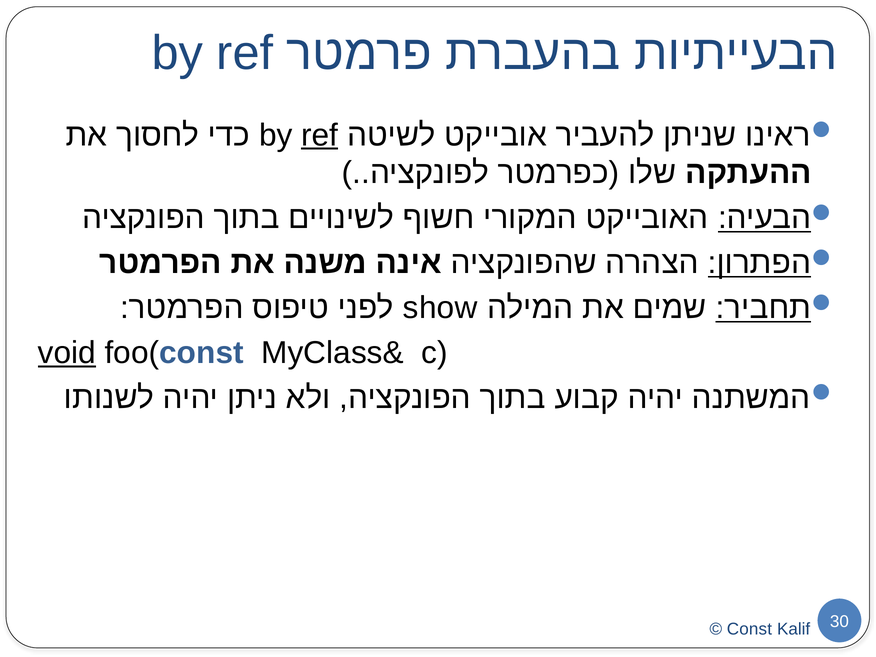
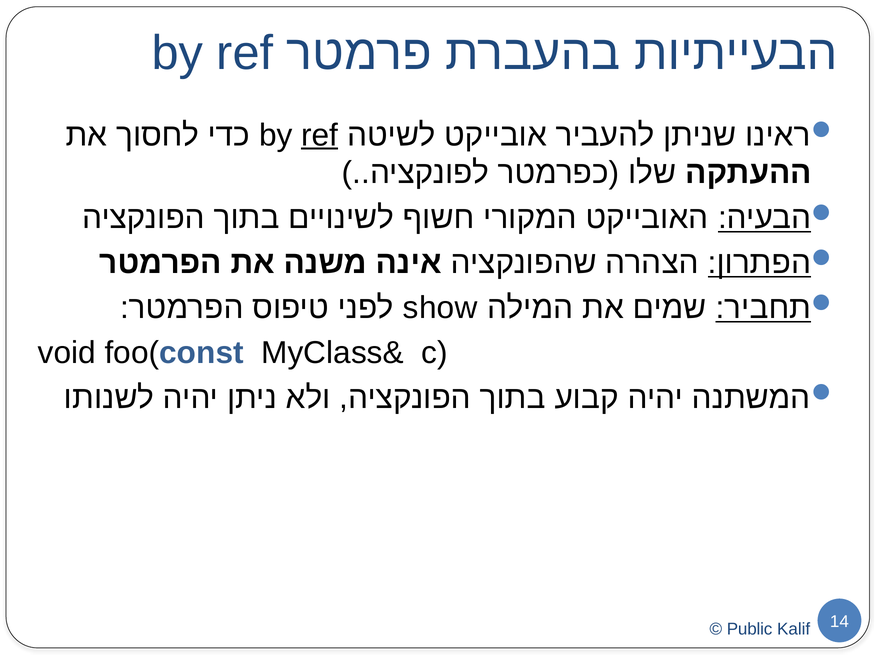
void underline: present -> none
Const: Const -> Public
30: 30 -> 14
